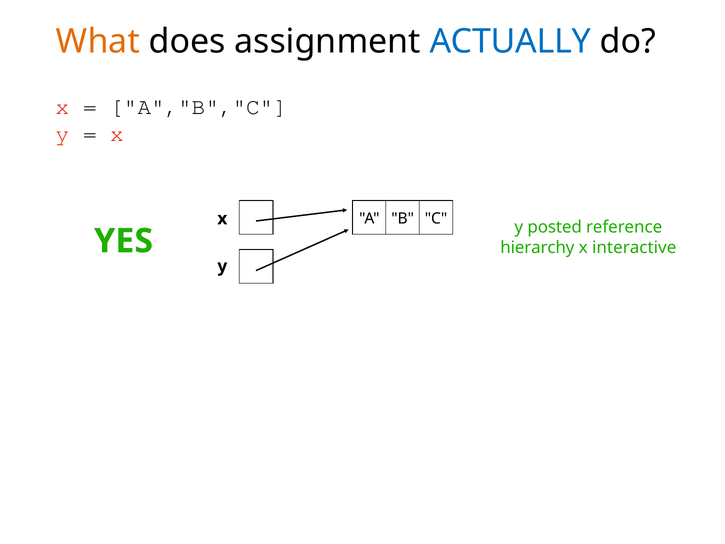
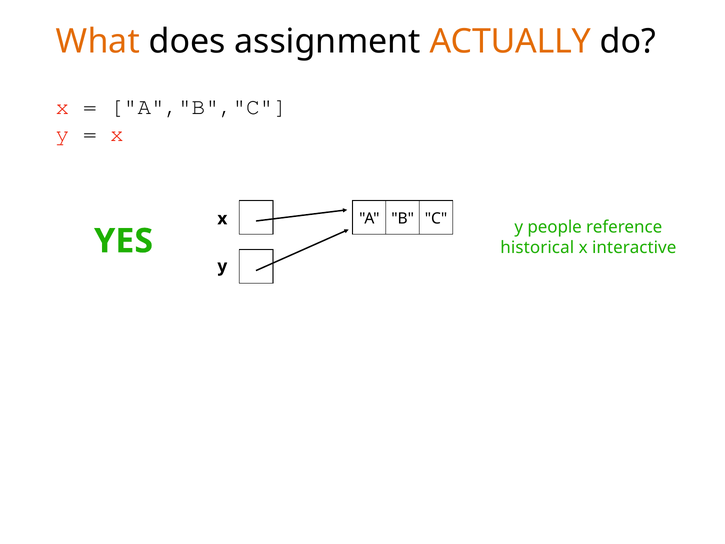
ACTUALLY colour: blue -> orange
posted: posted -> people
hierarchy: hierarchy -> historical
